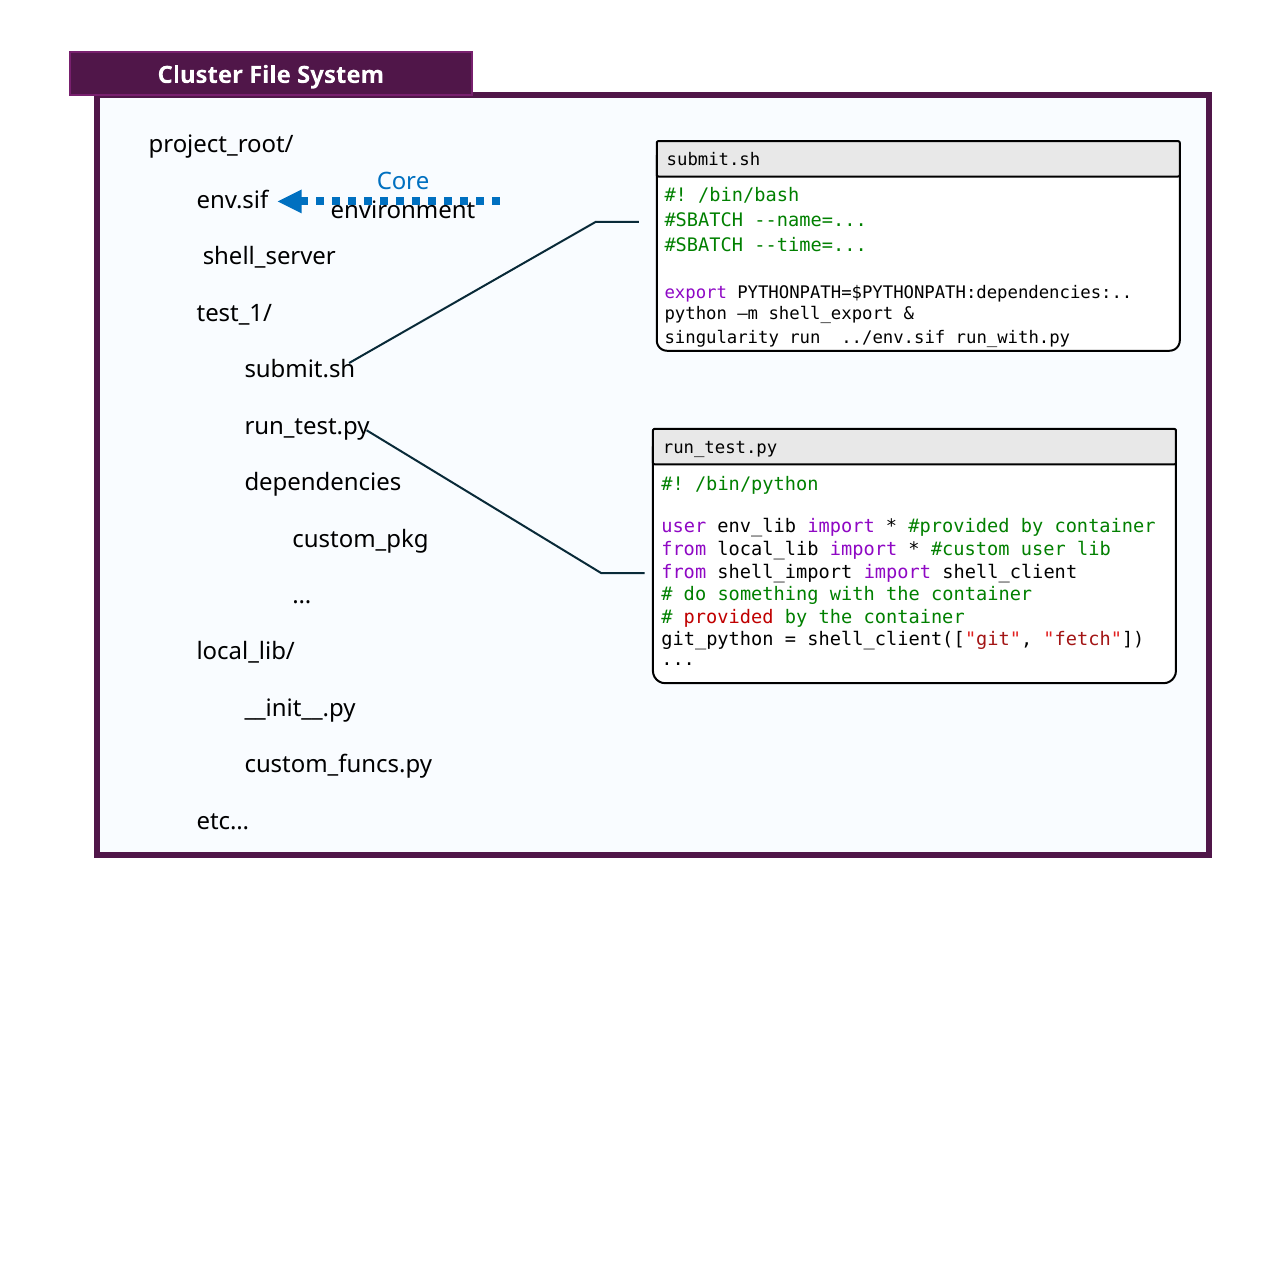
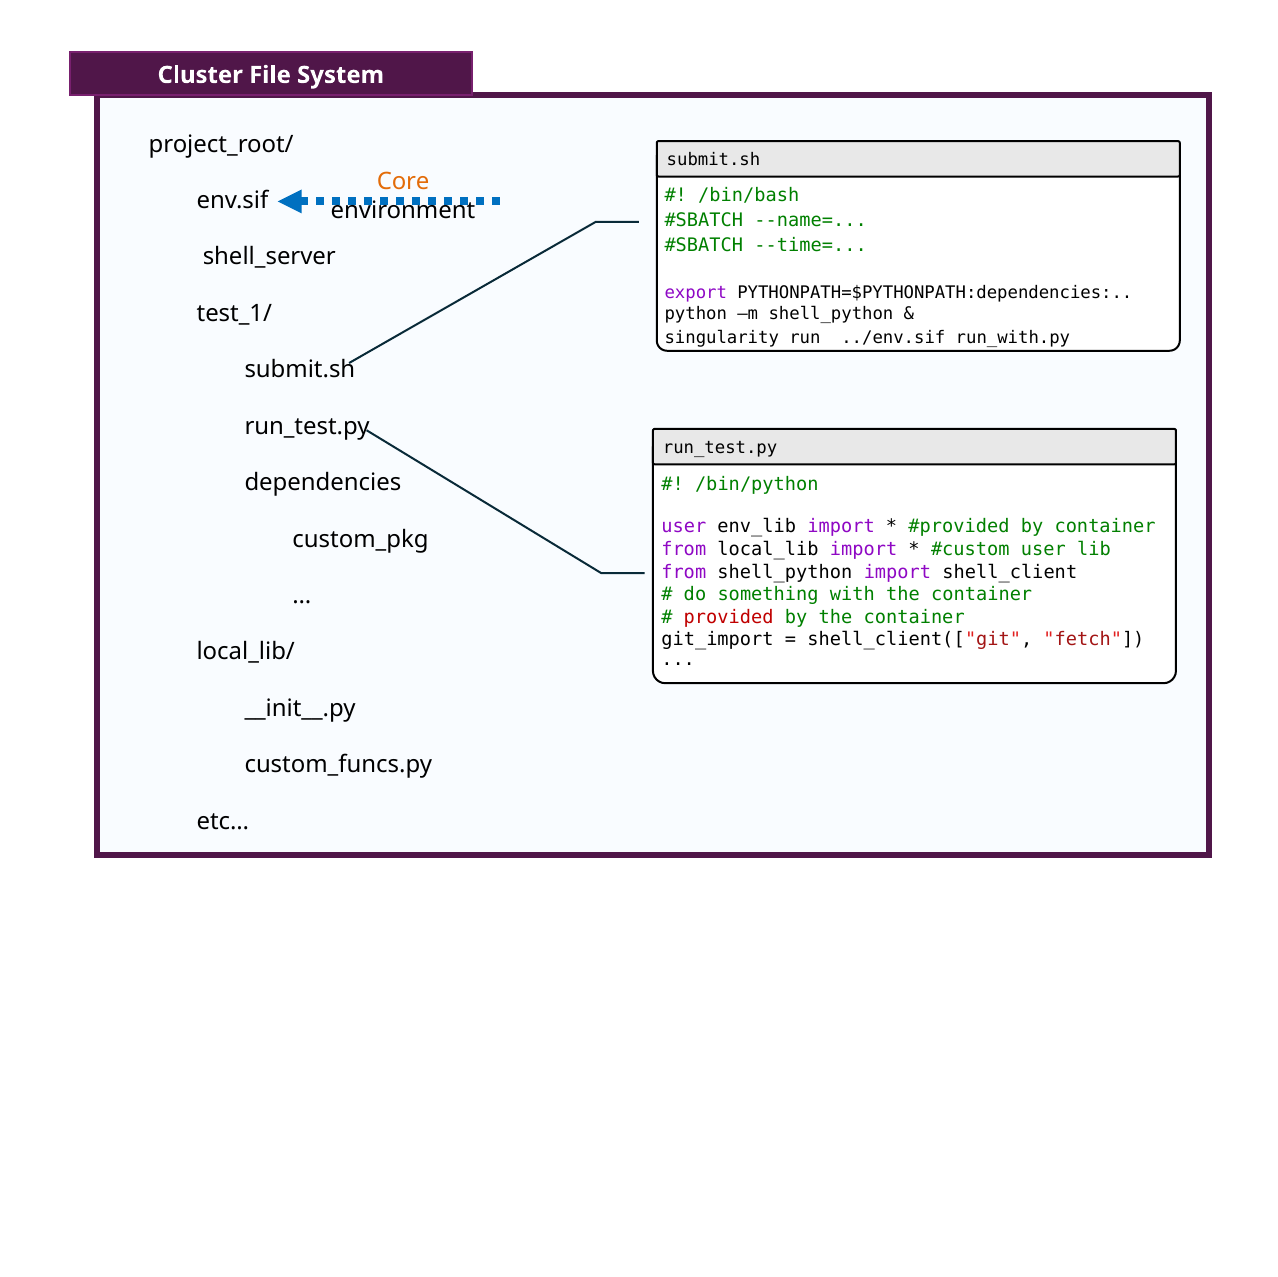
Core colour: blue -> orange
m shell_export: shell_export -> shell_python
from shell_import: shell_import -> shell_python
git_python: git_python -> git_import
